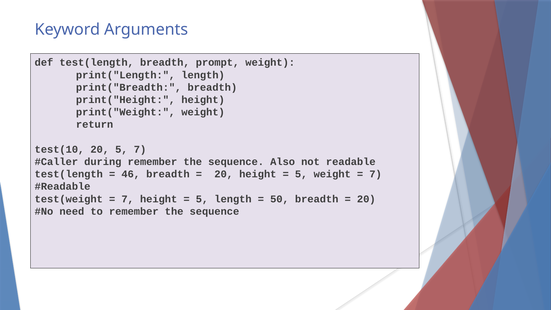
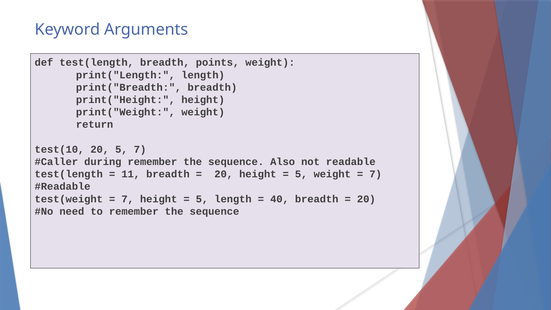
prompt: prompt -> points
46: 46 -> 11
50: 50 -> 40
